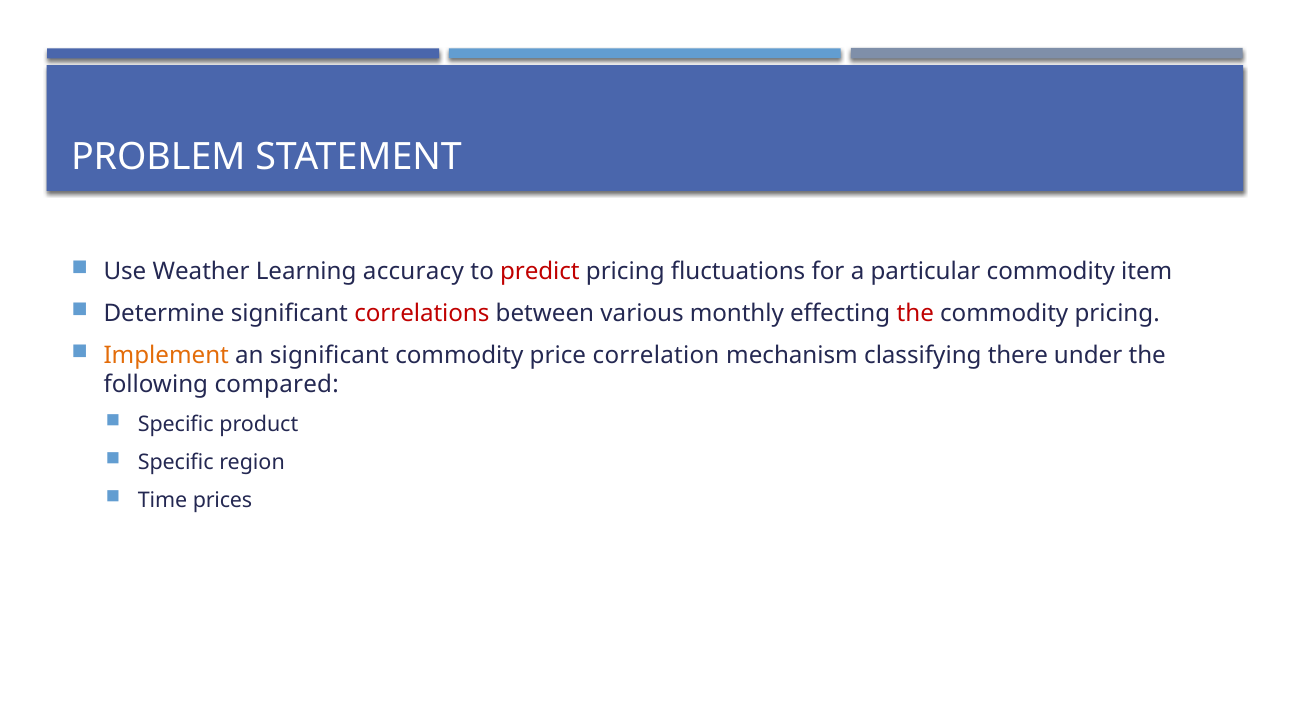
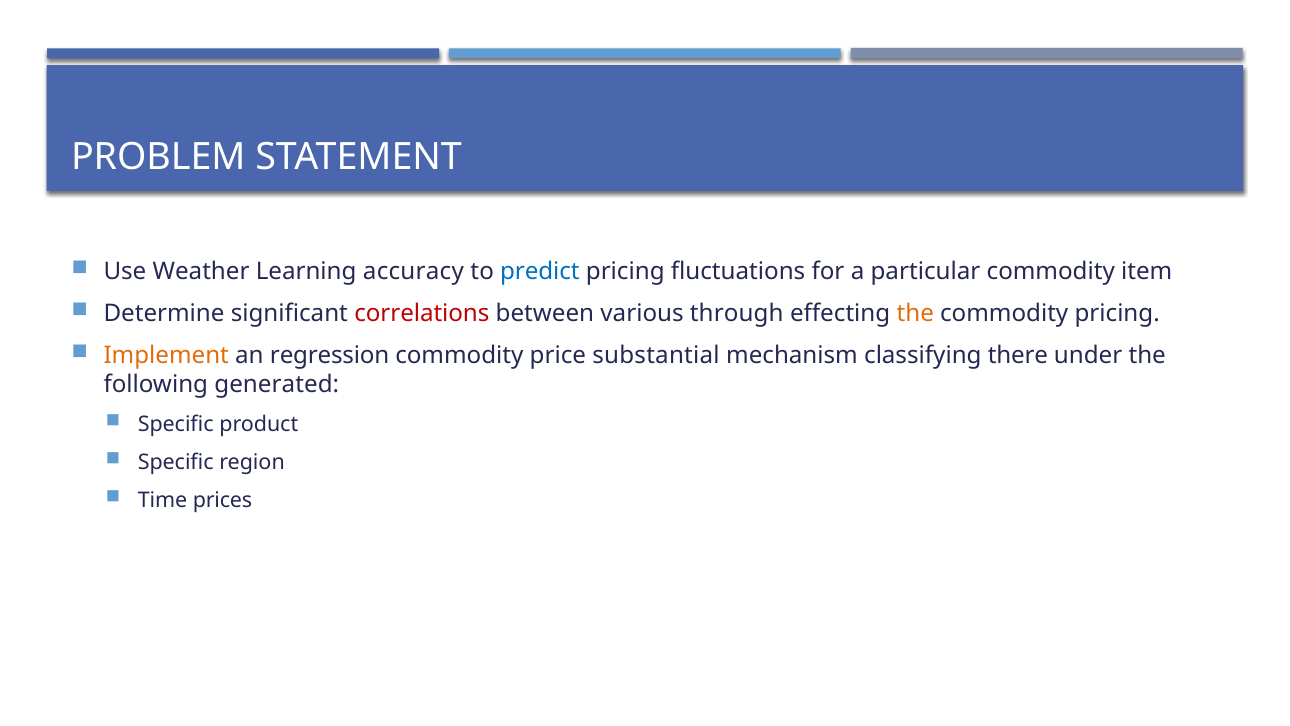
predict colour: red -> blue
monthly: monthly -> through
the at (915, 313) colour: red -> orange
an significant: significant -> regression
correlation: correlation -> substantial
compared: compared -> generated
